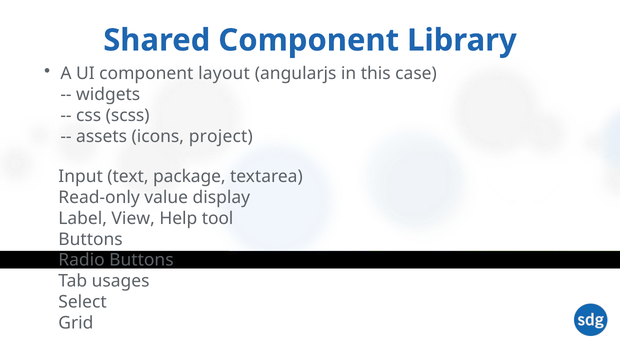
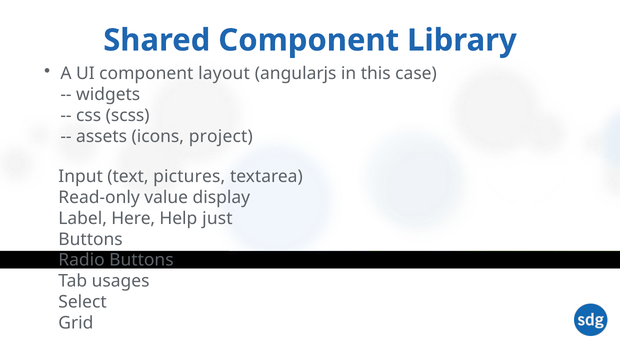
package: package -> pictures
View: View -> Here
tool: tool -> just
